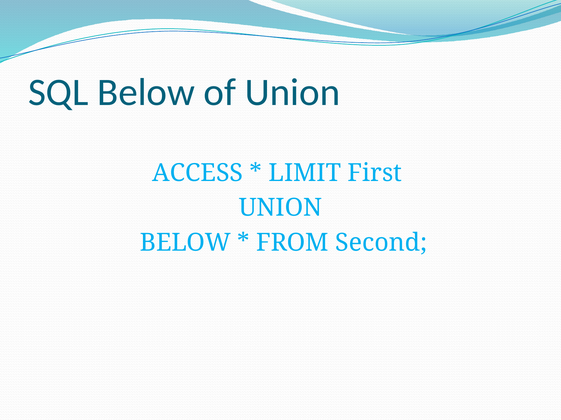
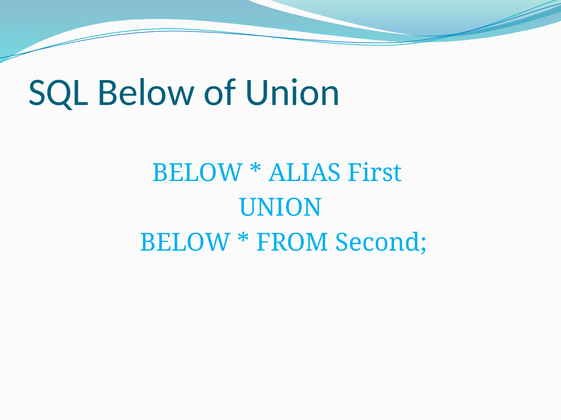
ACCESS at (198, 173): ACCESS -> BELOW
LIMIT: LIMIT -> ALIAS
